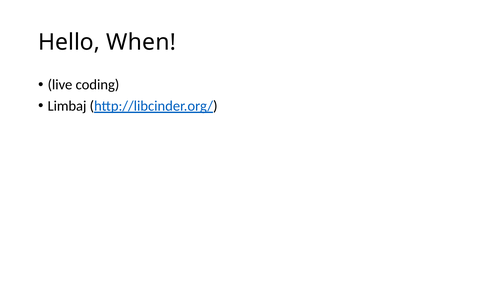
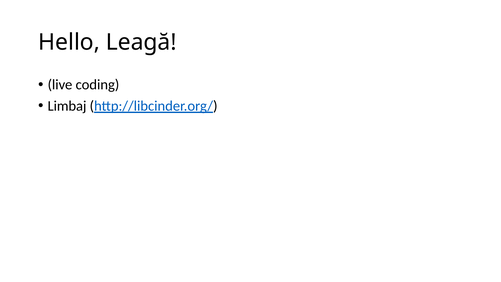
When: When -> Leagă
